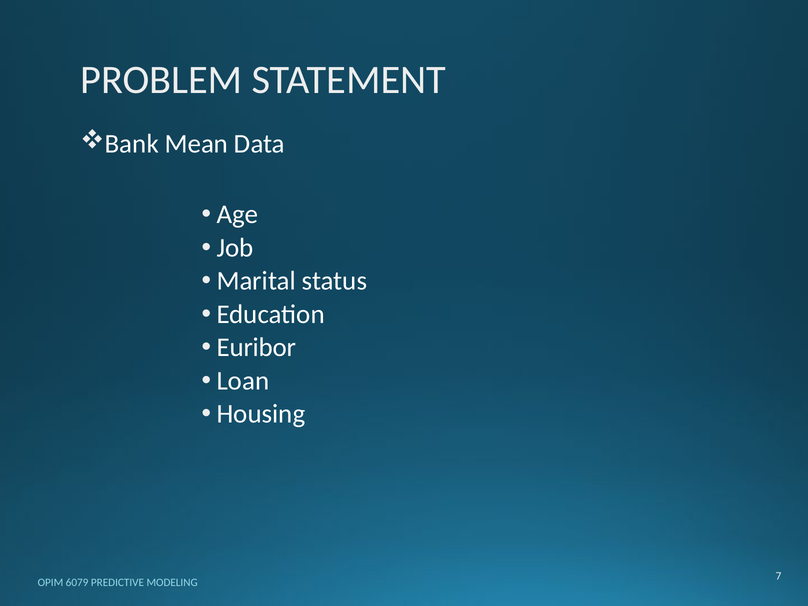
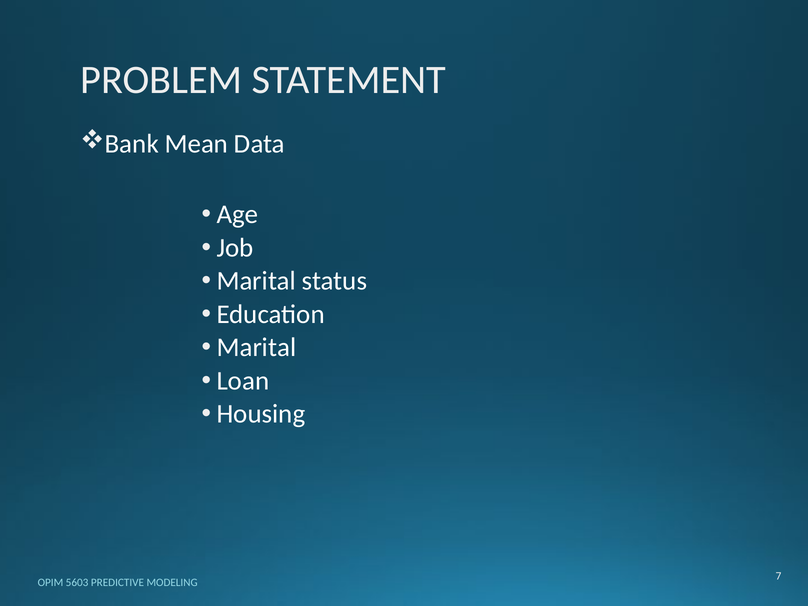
Euribor at (257, 348): Euribor -> Marital
6079: 6079 -> 5603
